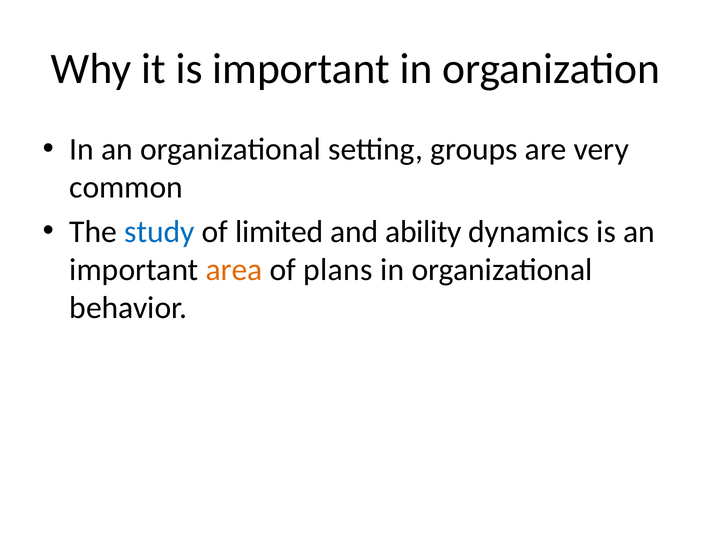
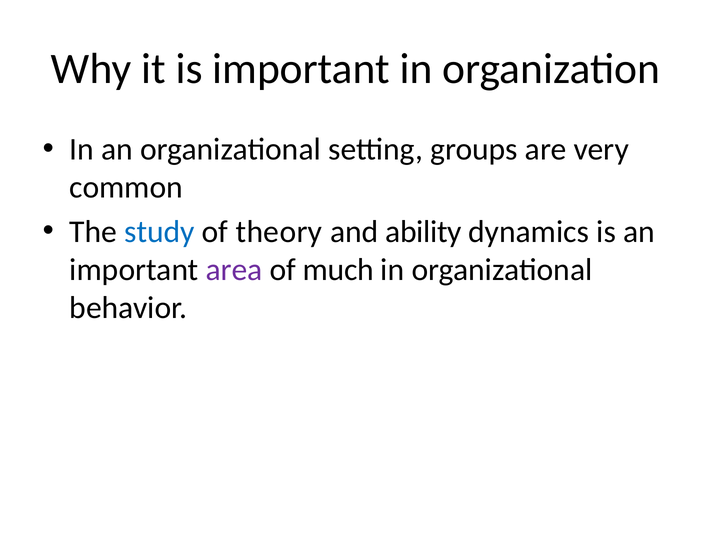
limited: limited -> theory
area colour: orange -> purple
plans: plans -> much
